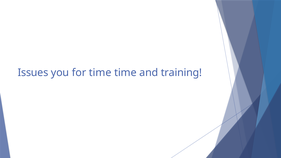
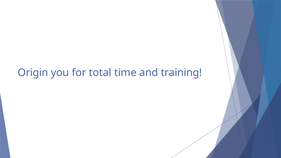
Issues: Issues -> Origin
for time: time -> total
